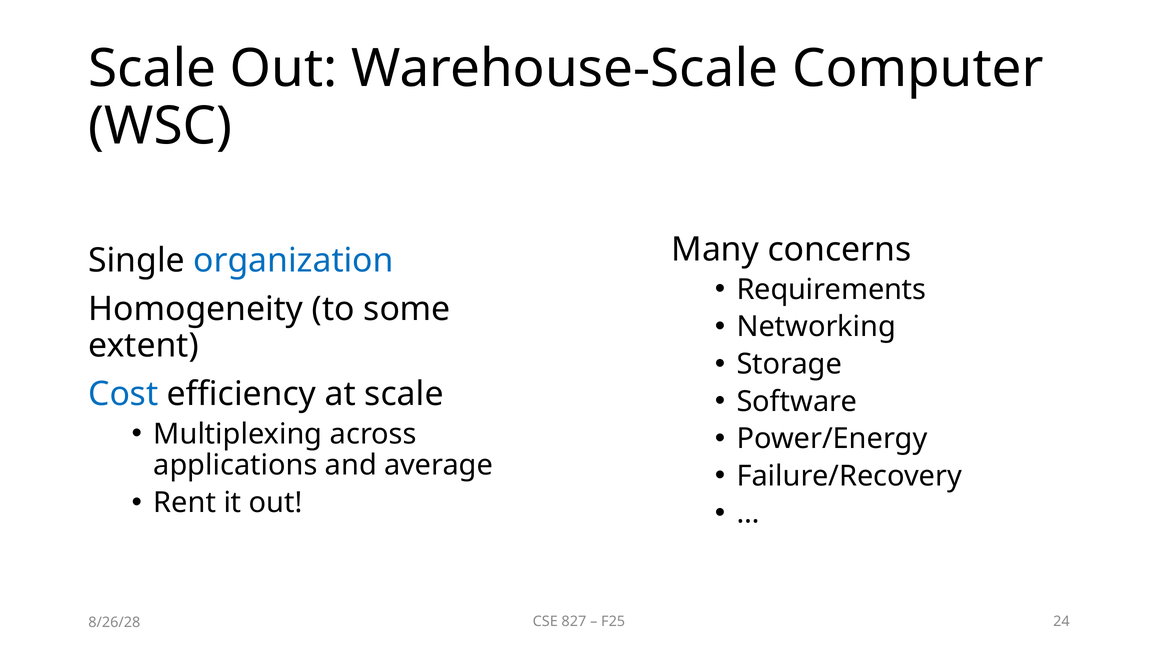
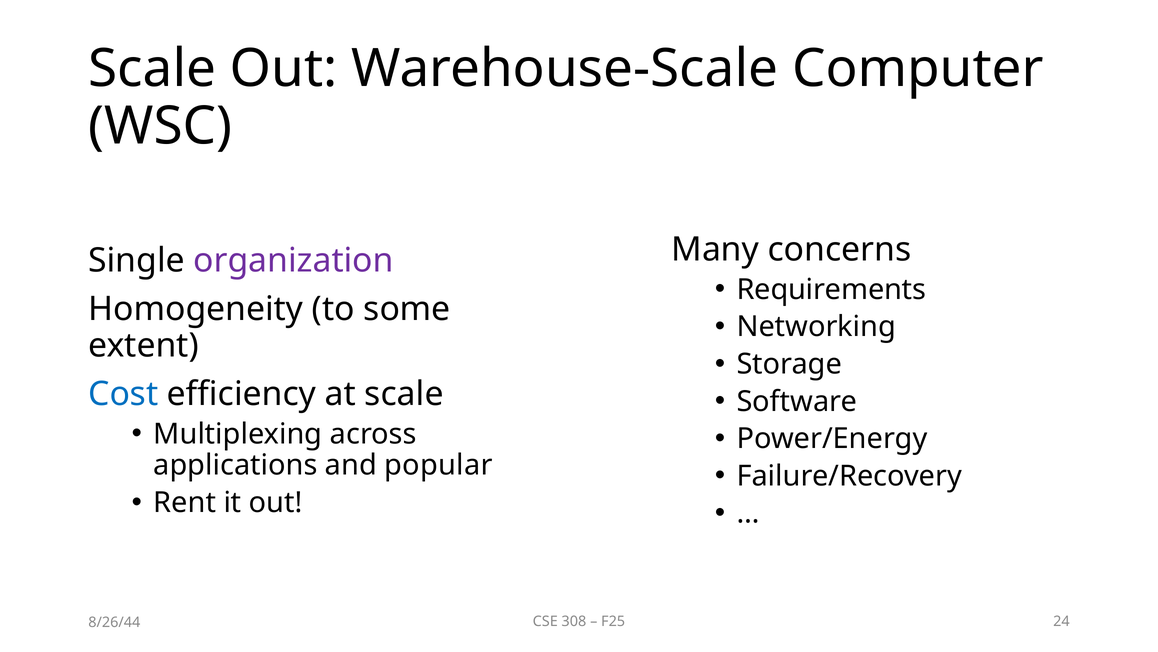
organization colour: blue -> purple
average: average -> popular
827: 827 -> 308
8/26/28: 8/26/28 -> 8/26/44
